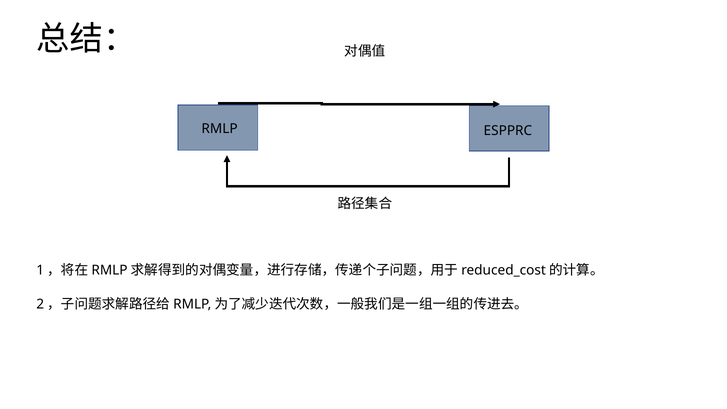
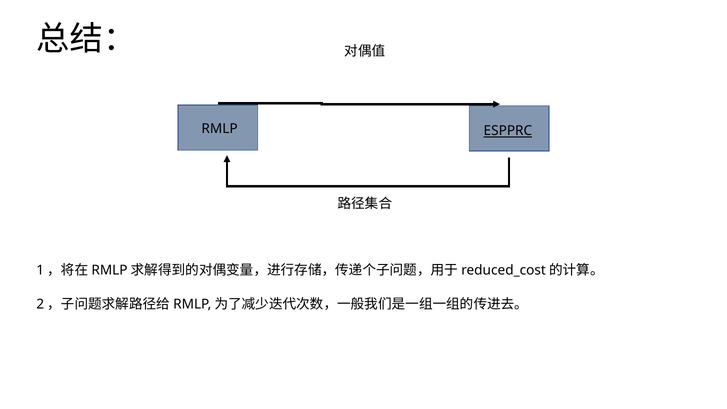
ESPPRC underline: none -> present
